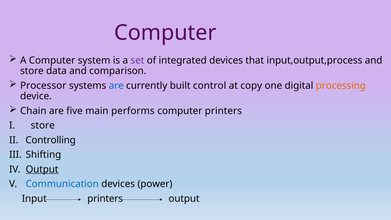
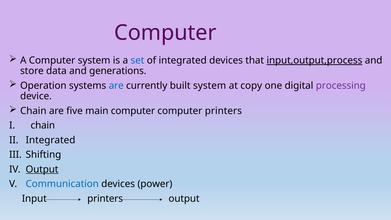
set colour: purple -> blue
input,output,process underline: none -> present
comparison: comparison -> generations
Processor: Processor -> Operation
built control: control -> system
processing colour: orange -> purple
main performs: performs -> computer
store at (43, 125): store -> chain
Controlling at (51, 140): Controlling -> Integrated
